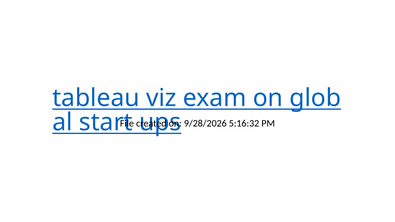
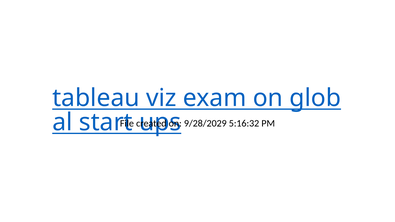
9/28/2026: 9/28/2026 -> 9/28/2029
